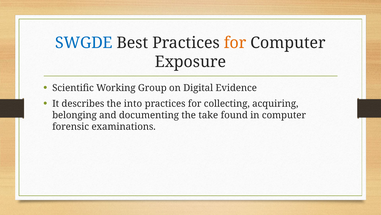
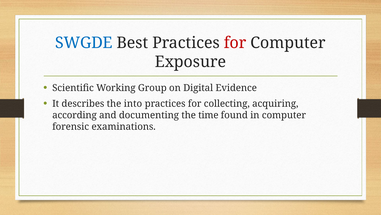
for at (235, 43) colour: orange -> red
belonging: belonging -> according
take: take -> time
